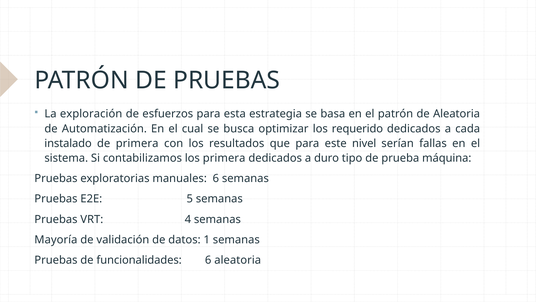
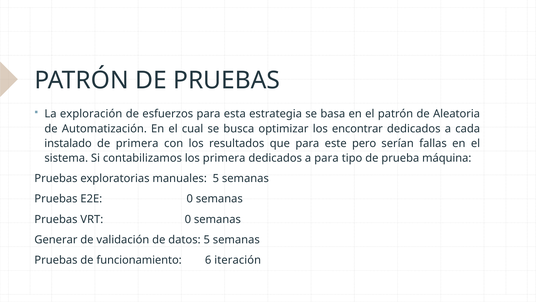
requerido: requerido -> encontrar
nivel: nivel -> pero
a duro: duro -> para
manuales 6: 6 -> 5
E2E 5: 5 -> 0
VRT 4: 4 -> 0
Mayoría: Mayoría -> Generar
datos 1: 1 -> 5
funcionalidades: funcionalidades -> funcionamiento
6 aleatoria: aleatoria -> iteración
